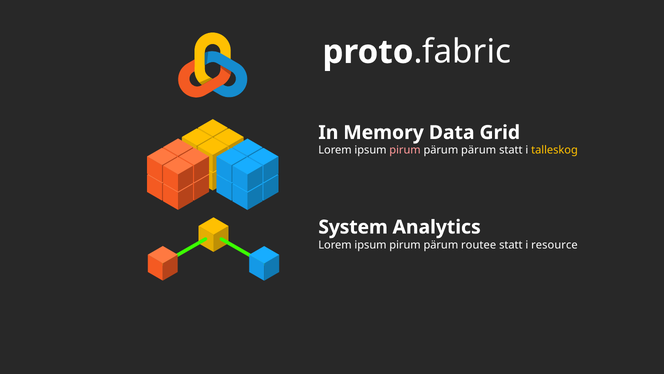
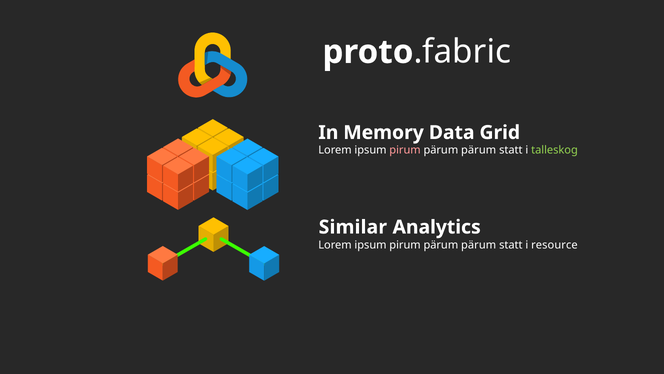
talleskog colour: yellow -> light green
System: System -> Similar
routee at (479, 245): routee -> pärum
